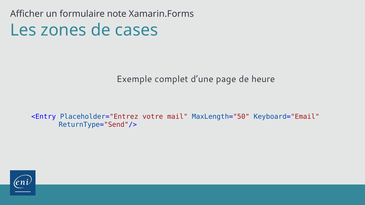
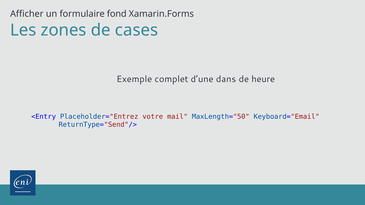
note: note -> fond
page: page -> dans
